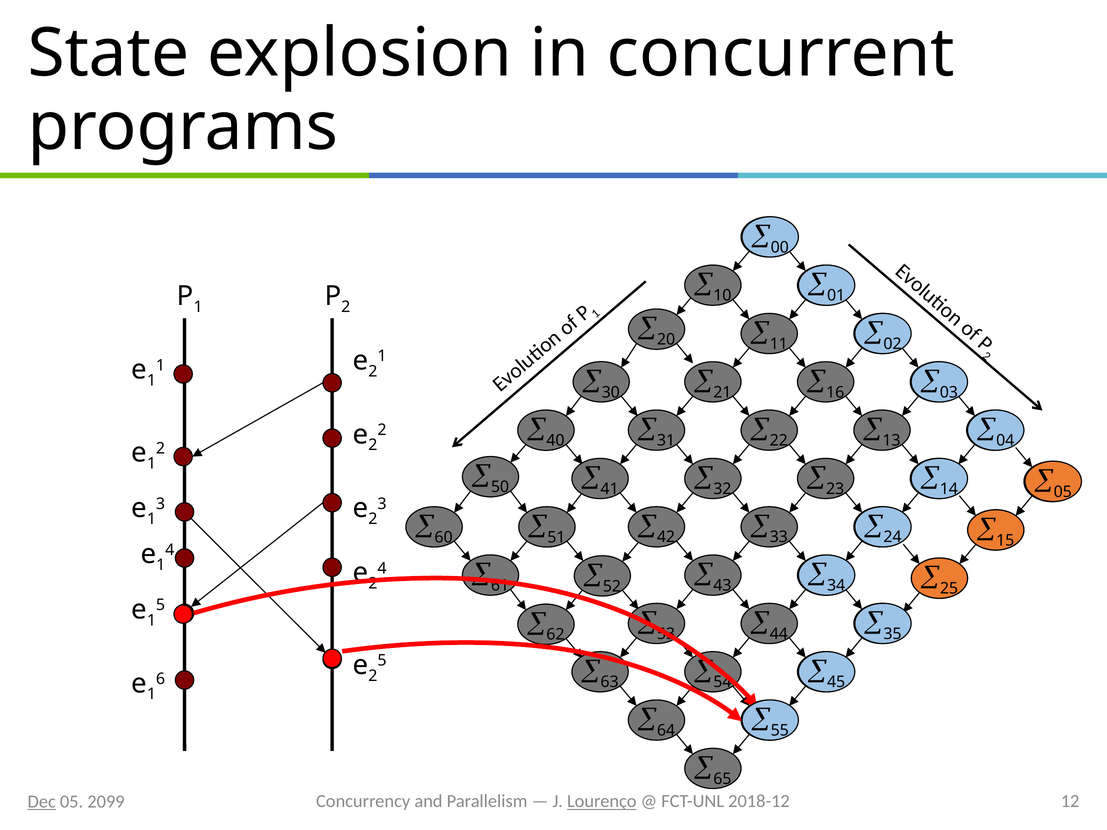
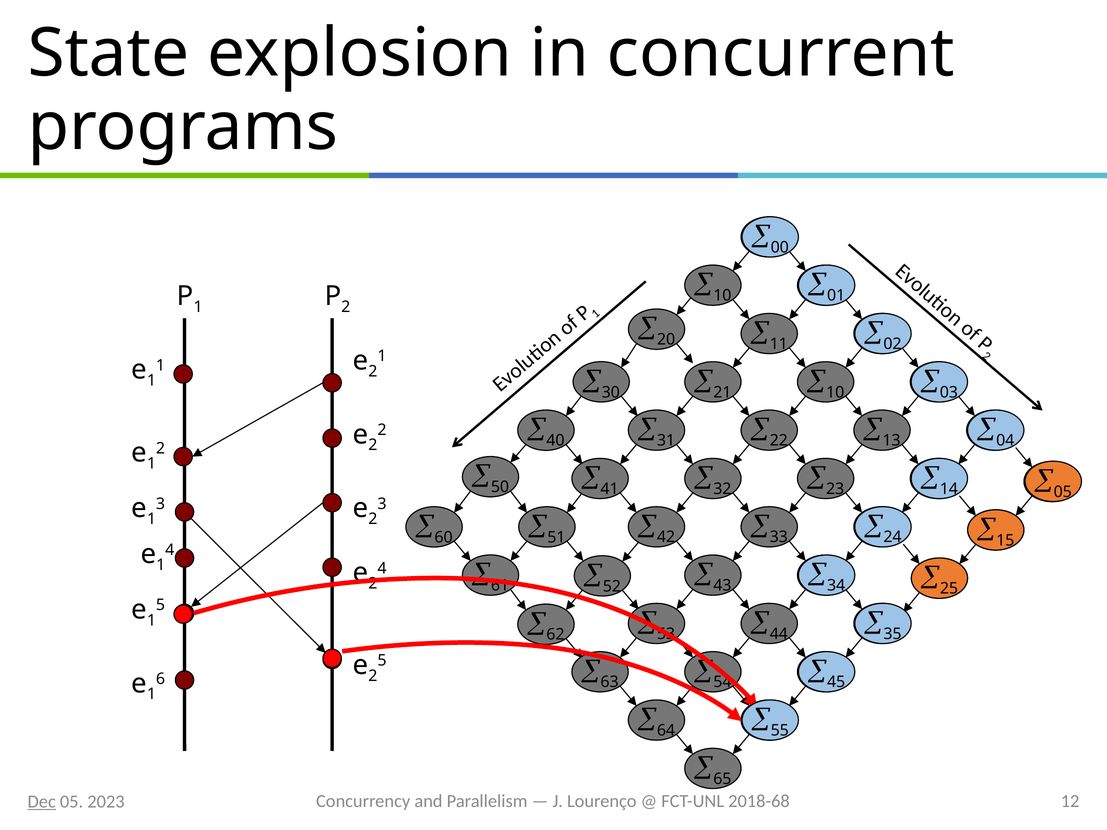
16 at (835, 392): 16 -> 10
Lourenço underline: present -> none
2018-12: 2018-12 -> 2018-68
2099: 2099 -> 2023
